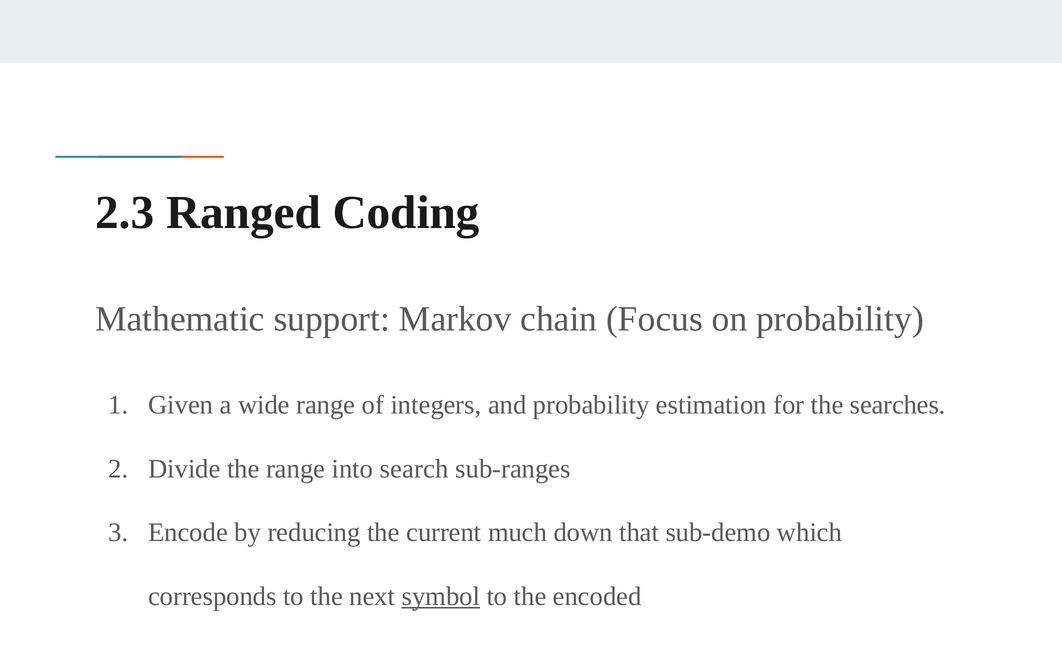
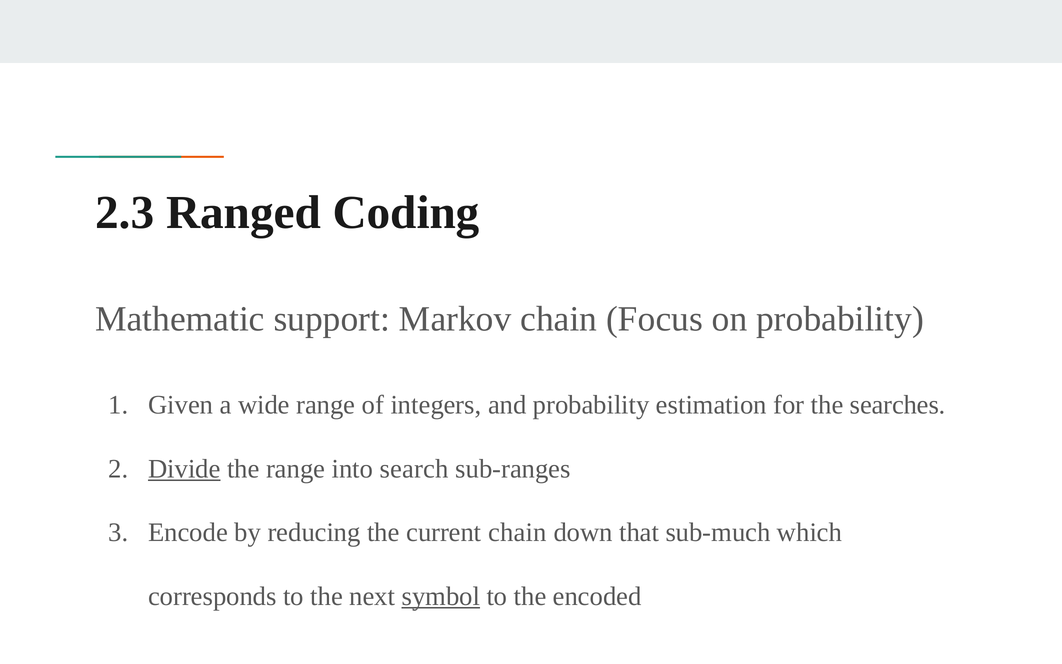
Divide underline: none -> present
current much: much -> chain
sub-demo: sub-demo -> sub-much
